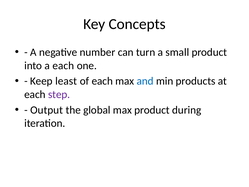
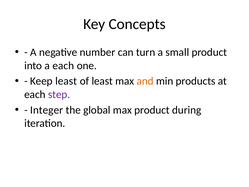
of each: each -> least
and colour: blue -> orange
Output: Output -> Integer
